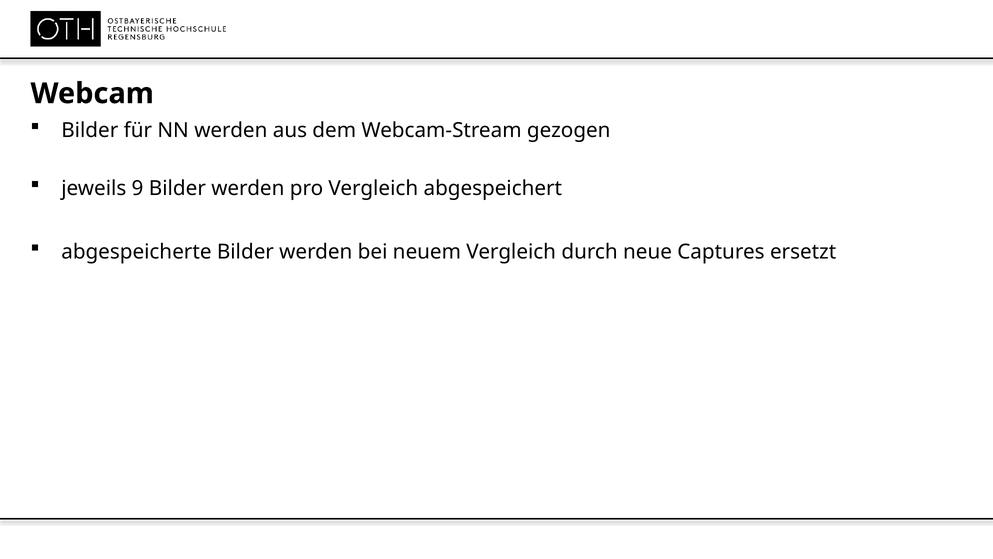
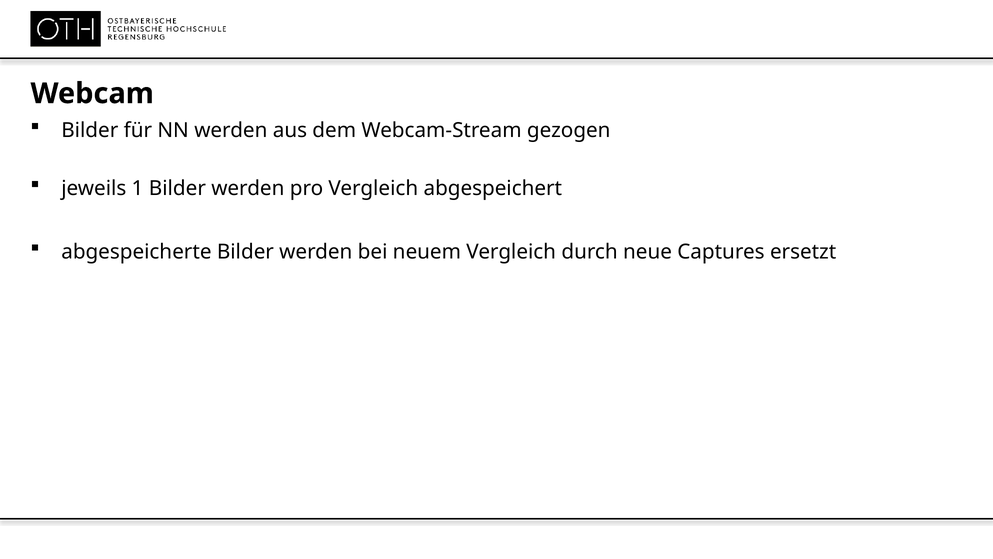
9: 9 -> 1
